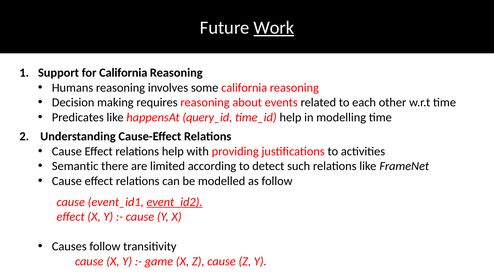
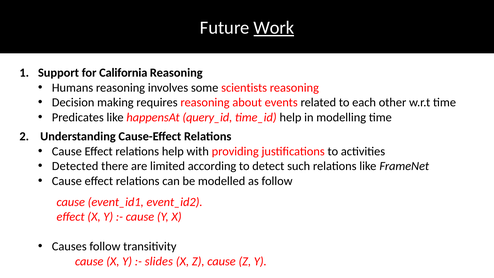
some california: california -> scientists
Semantic: Semantic -> Detected
event_id2 underline: present -> none
game: game -> slides
